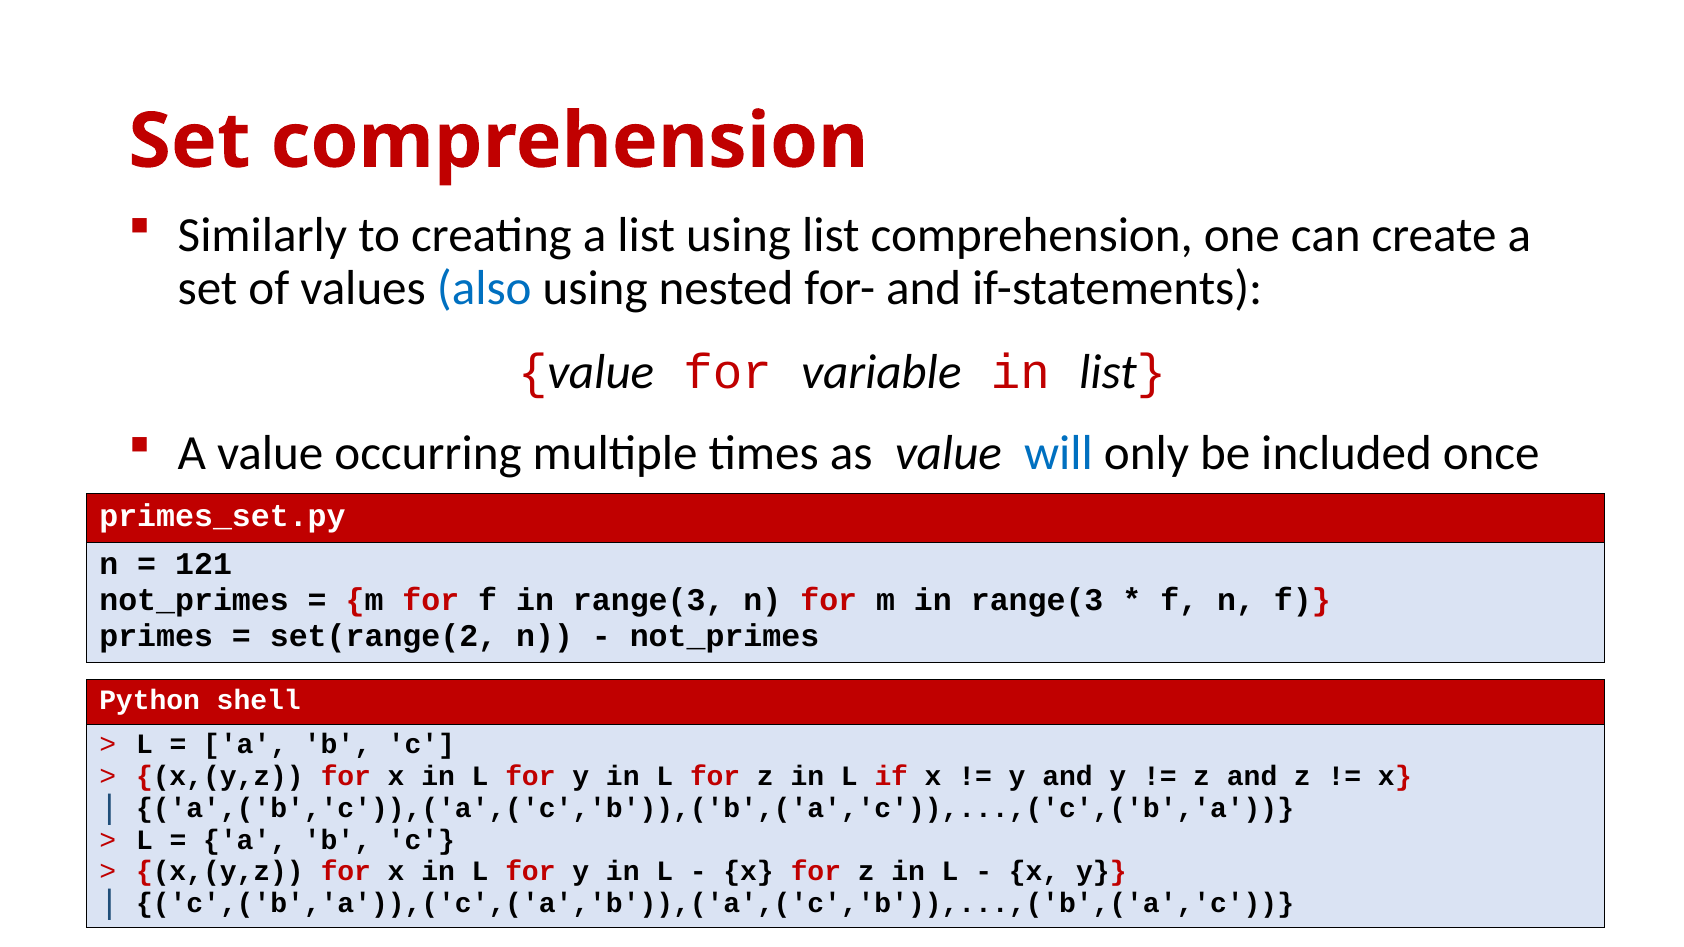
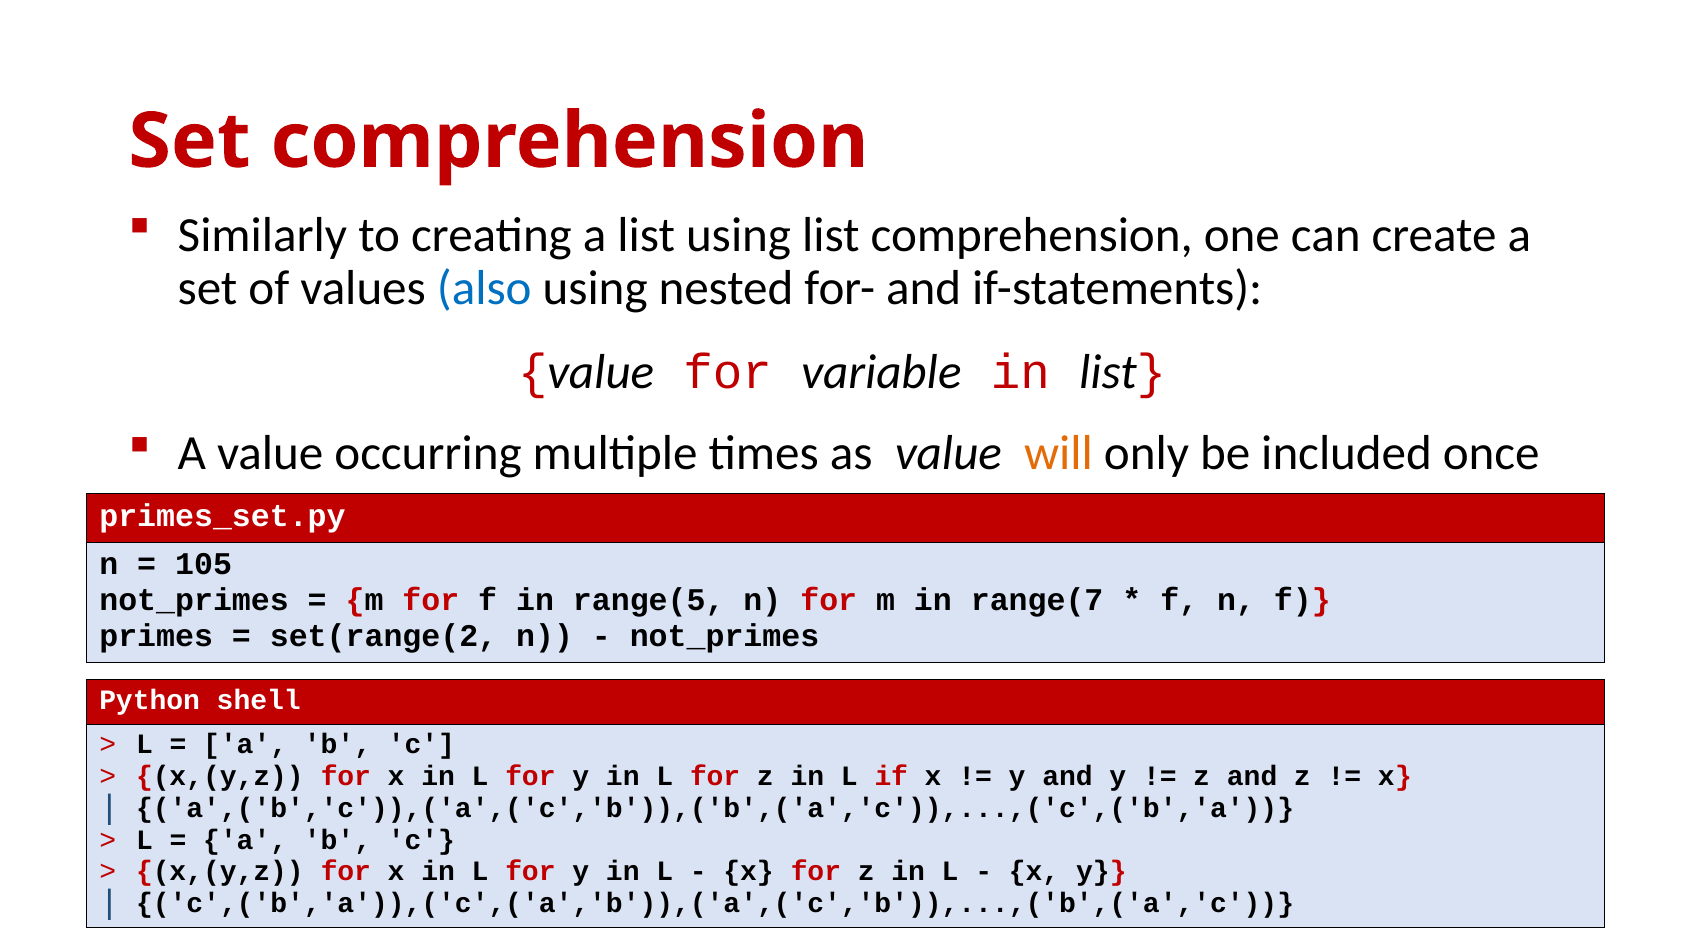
will colour: blue -> orange
121: 121 -> 105
f in range(3: range(3 -> range(5
m in range(3: range(3 -> range(7
